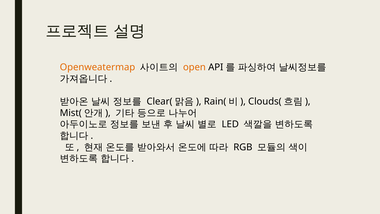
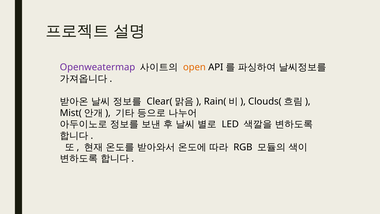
Openweatermap colour: orange -> purple
